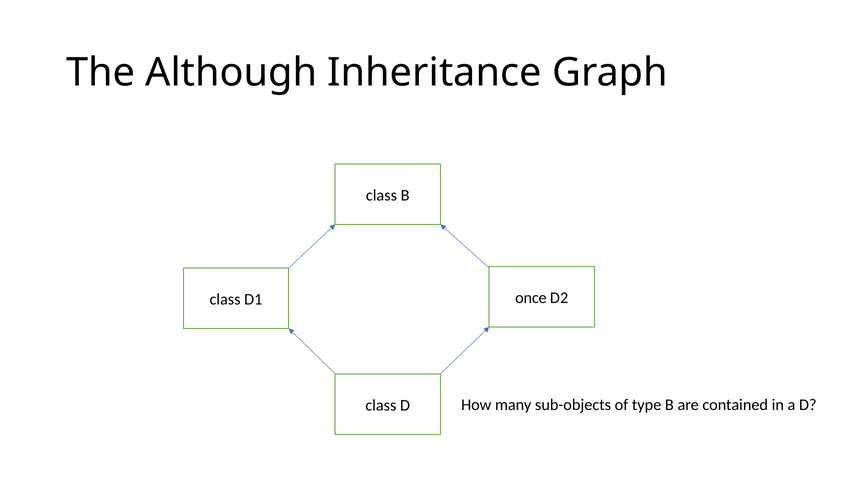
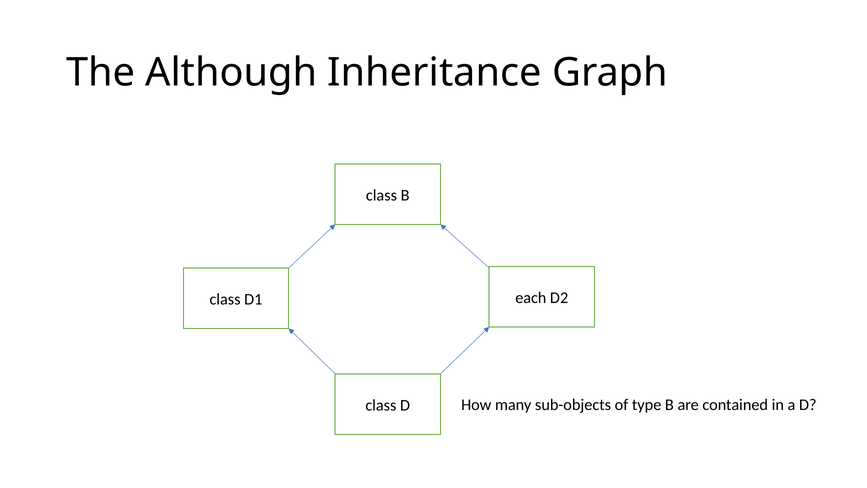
once: once -> each
